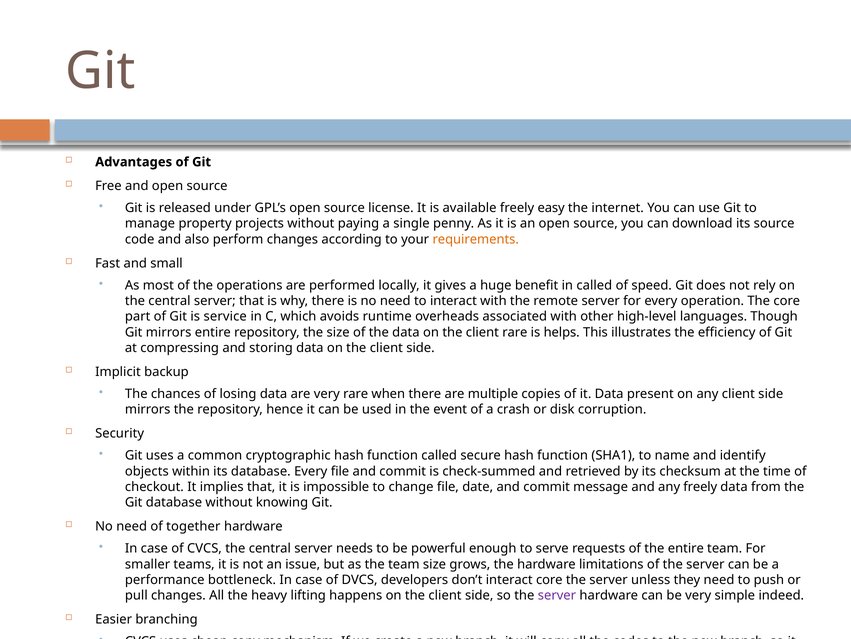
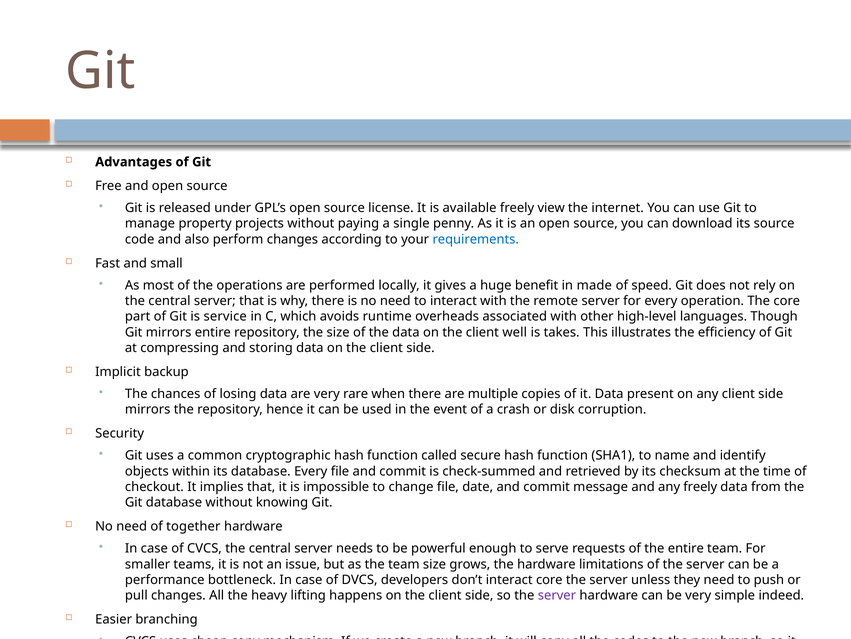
easy: easy -> view
requirements colour: orange -> blue
in called: called -> made
client rare: rare -> well
is helps: helps -> takes
